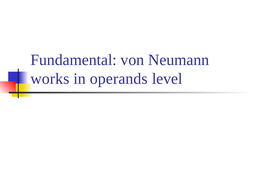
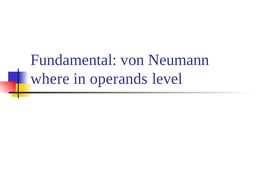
works: works -> where
